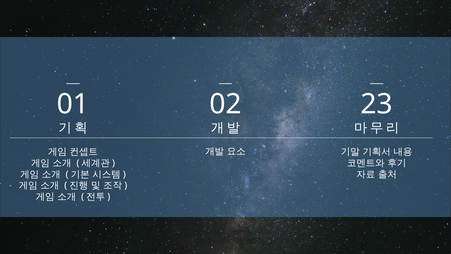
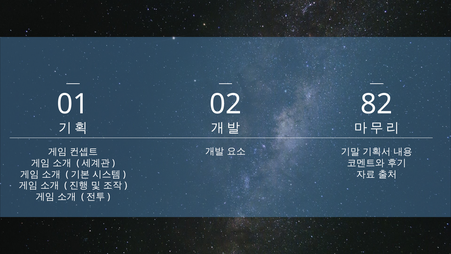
23: 23 -> 82
